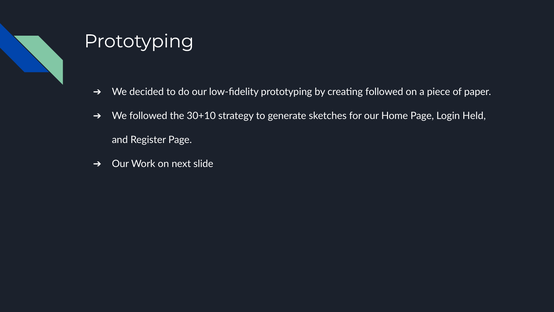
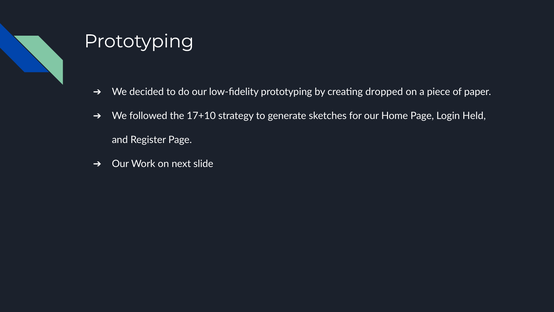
creating followed: followed -> dropped
30+10: 30+10 -> 17+10
